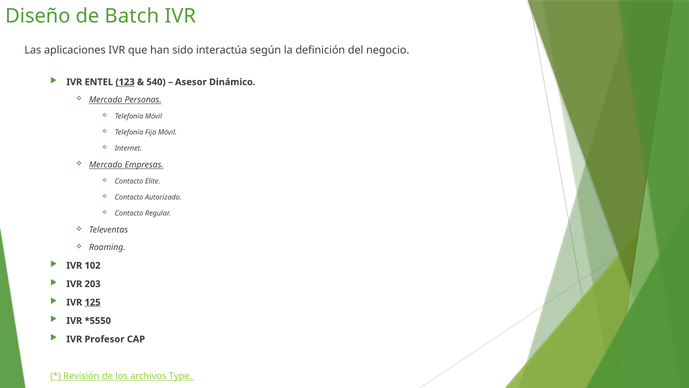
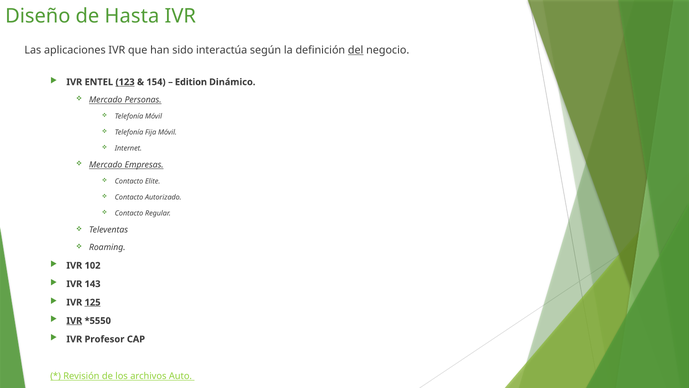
Batch: Batch -> Hasta
del underline: none -> present
540: 540 -> 154
Asesor: Asesor -> Edition
203: 203 -> 143
IVR at (74, 320) underline: none -> present
Type: Type -> Auto
